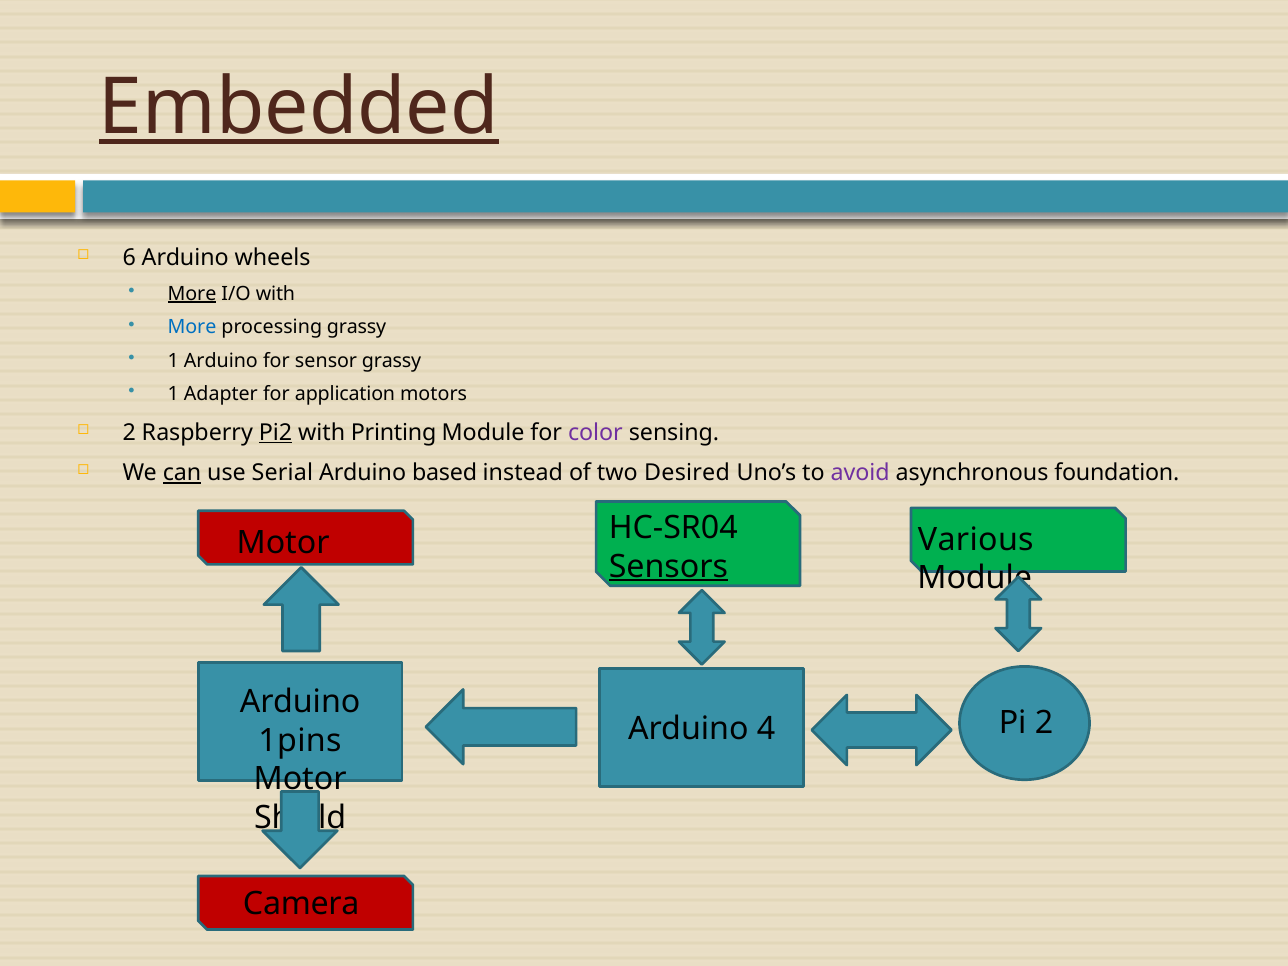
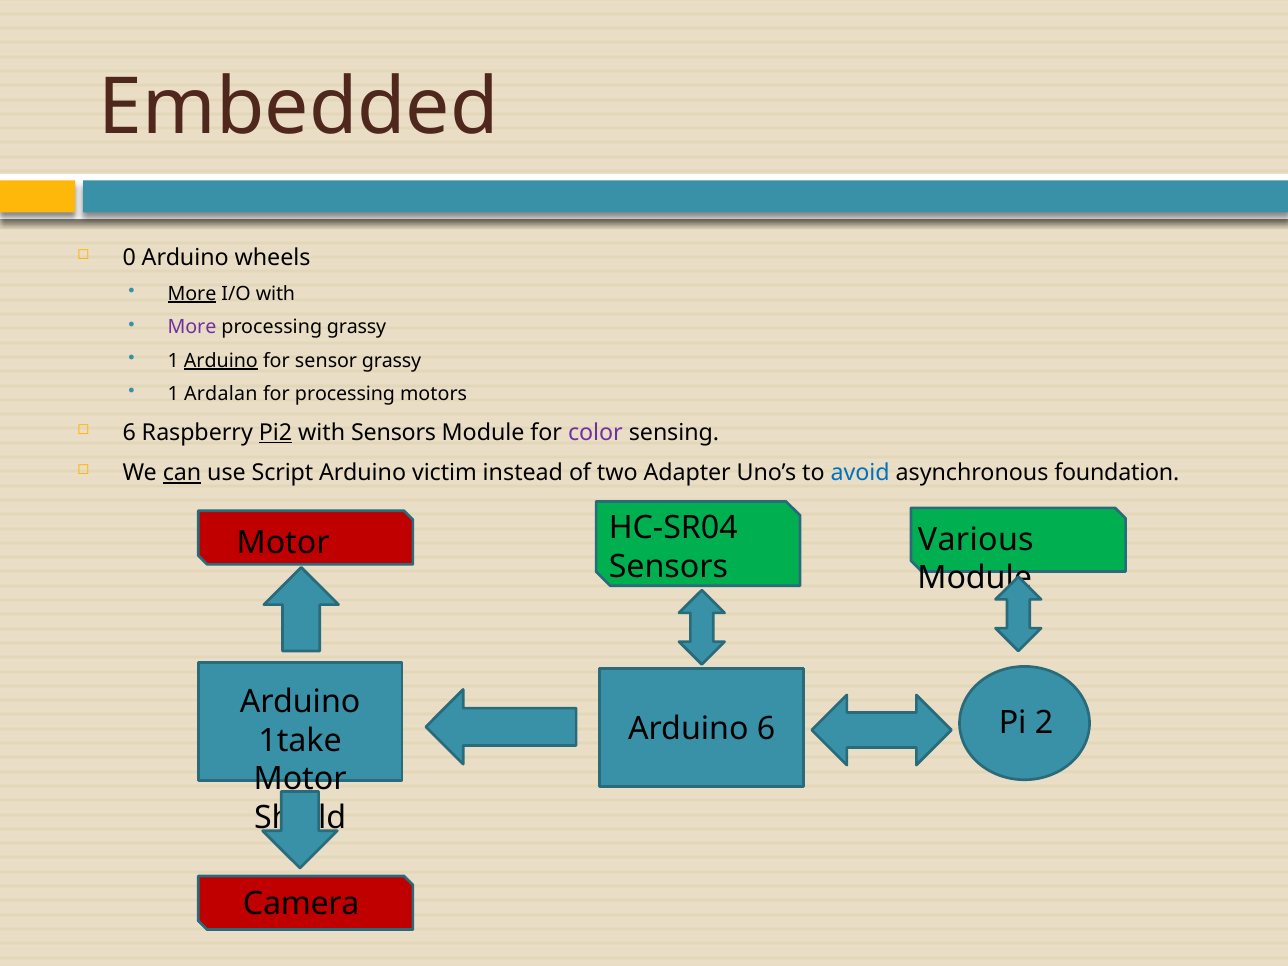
Embedded underline: present -> none
6: 6 -> 0
More at (192, 327) colour: blue -> purple
Arduino at (221, 361) underline: none -> present
Adapter: Adapter -> Ardalan
for application: application -> processing
2 at (129, 433): 2 -> 6
with Printing: Printing -> Sensors
Serial: Serial -> Script
based: based -> victim
Desired: Desired -> Adapter
avoid colour: purple -> blue
Sensors at (668, 566) underline: present -> none
Arduino 4: 4 -> 6
1pins: 1pins -> 1take
